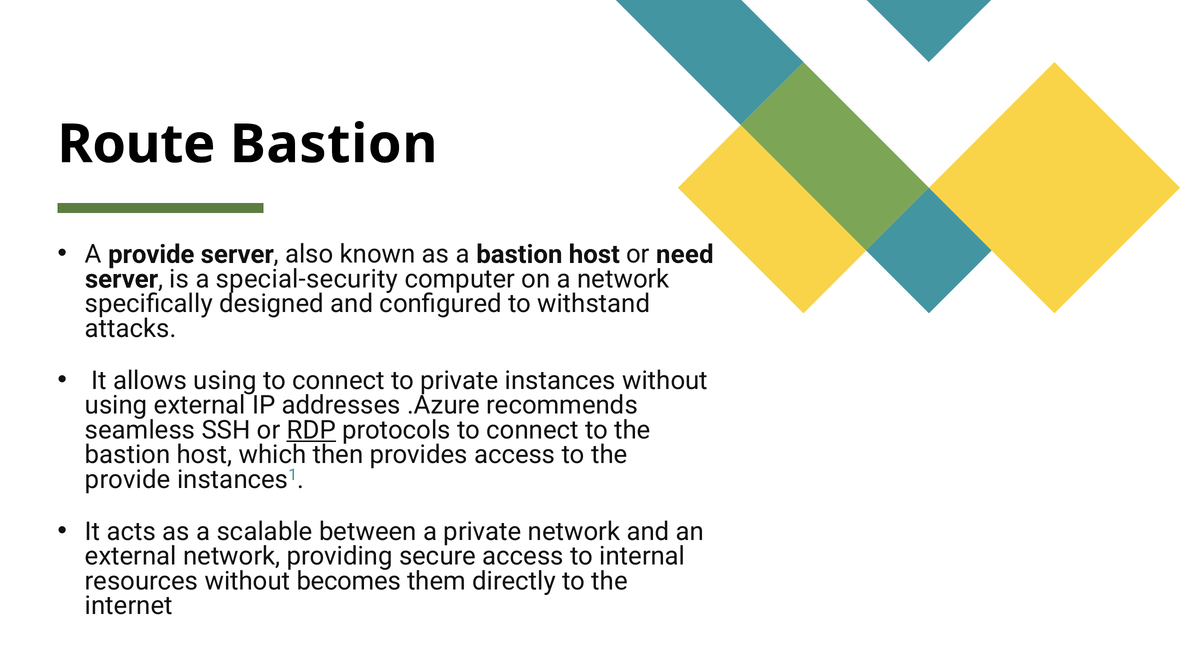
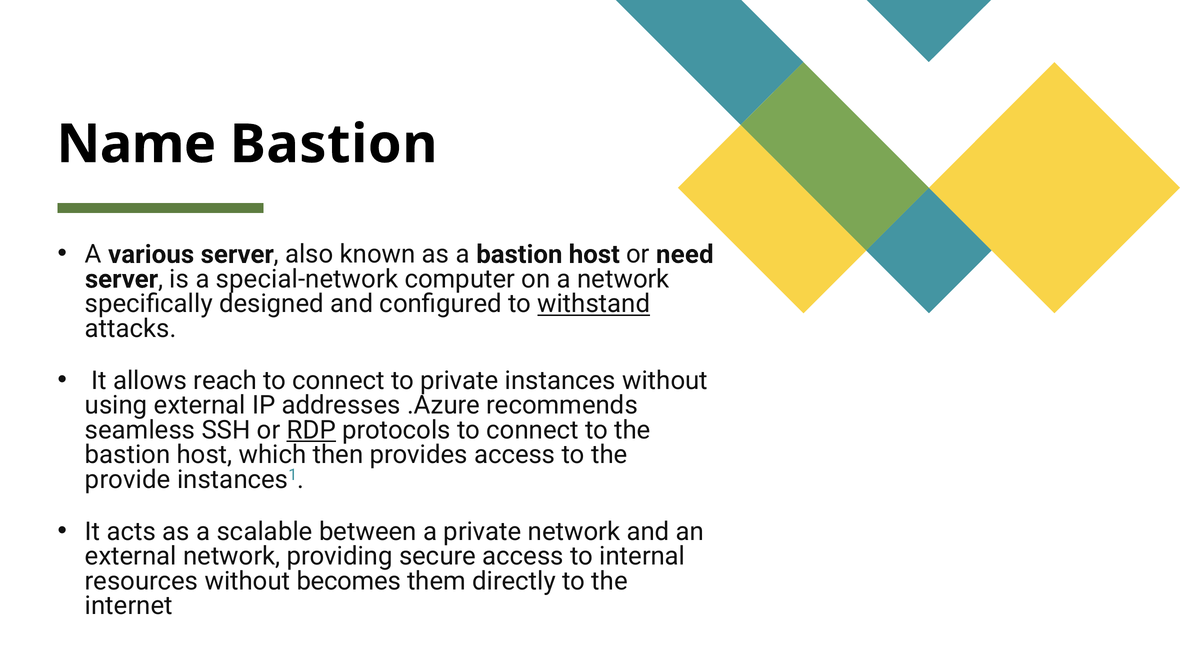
Route: Route -> Name
A provide: provide -> various
special-security: special-security -> special-network
withstand underline: none -> present
allows using: using -> reach
